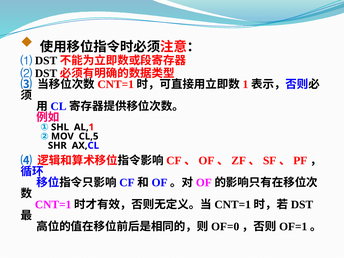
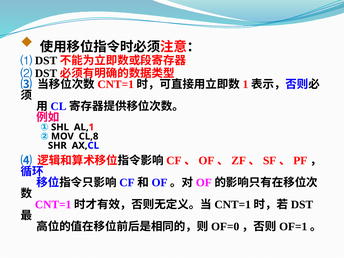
CL,5: CL,5 -> CL,8
